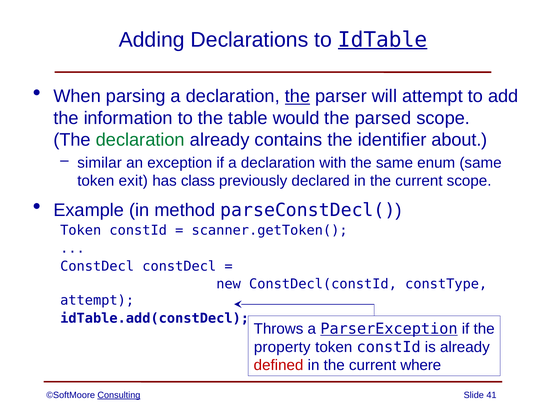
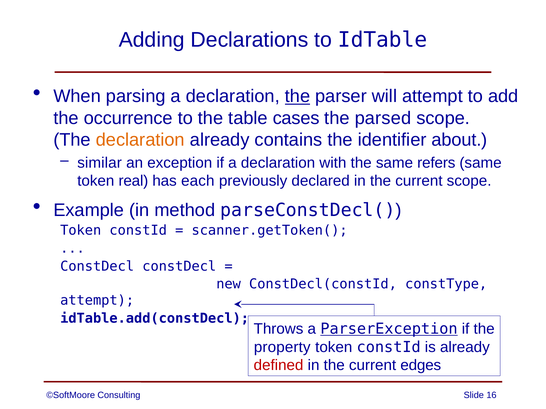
IdTable underline: present -> none
information: information -> occurrence
would: would -> cases
declaration at (140, 140) colour: green -> orange
enum: enum -> refers
exit: exit -> real
class: class -> each
where: where -> edges
Consulting underline: present -> none
41: 41 -> 16
